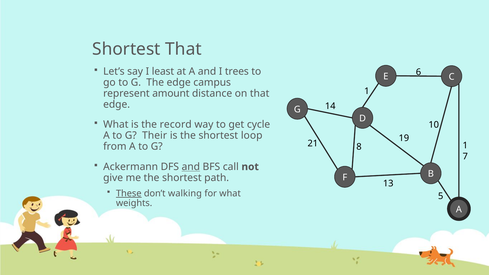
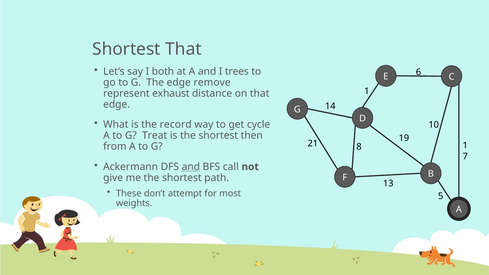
least: least -> both
campus: campus -> remove
amount: amount -> exhaust
Their: Their -> Treat
loop: loop -> then
These underline: present -> none
walking: walking -> attempt
for what: what -> most
